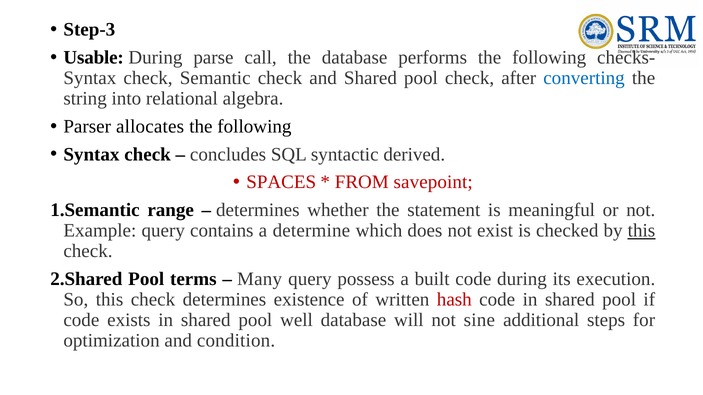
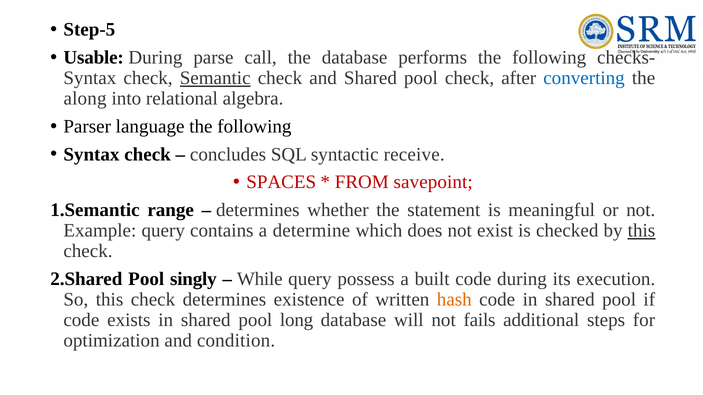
Step-3: Step-3 -> Step-5
Semantic underline: none -> present
string: string -> along
allocates: allocates -> language
derived: derived -> receive
terms: terms -> singly
Many: Many -> While
hash colour: red -> orange
well: well -> long
sine: sine -> fails
